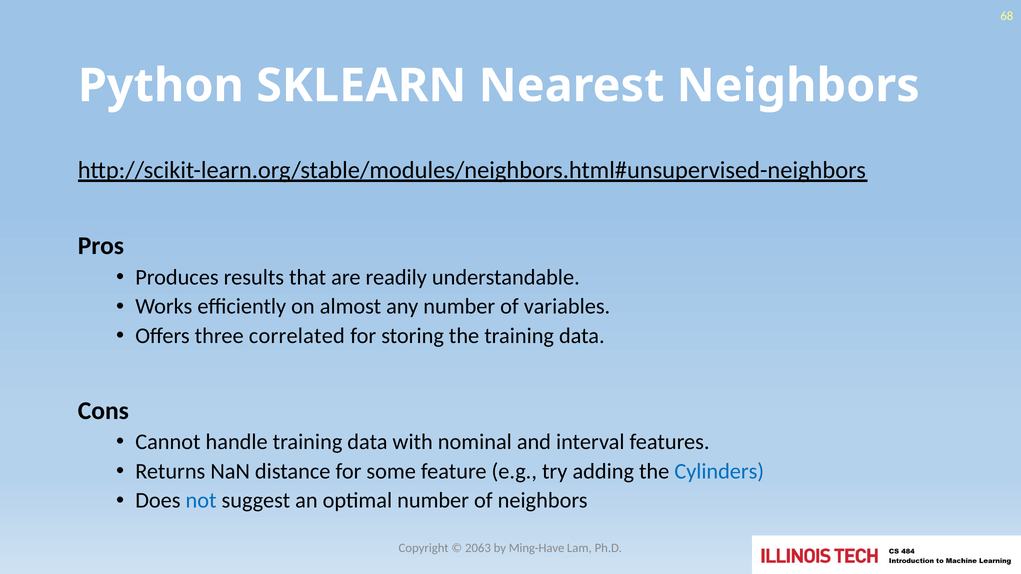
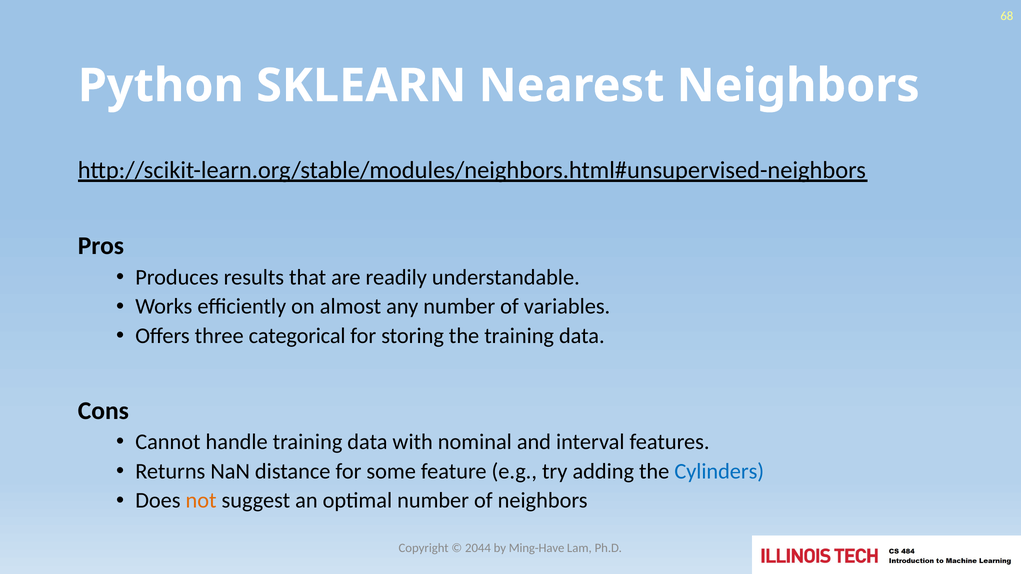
correlated: correlated -> categorical
not colour: blue -> orange
2063: 2063 -> 2044
